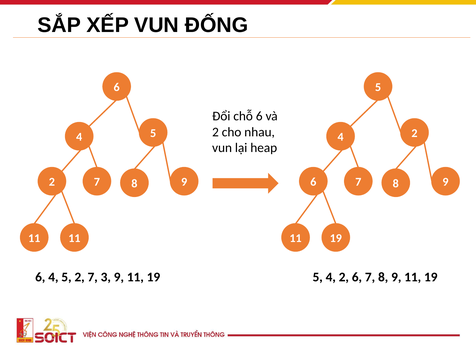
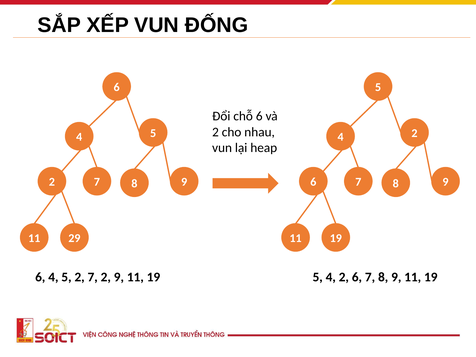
11 11: 11 -> 29
7 3: 3 -> 2
